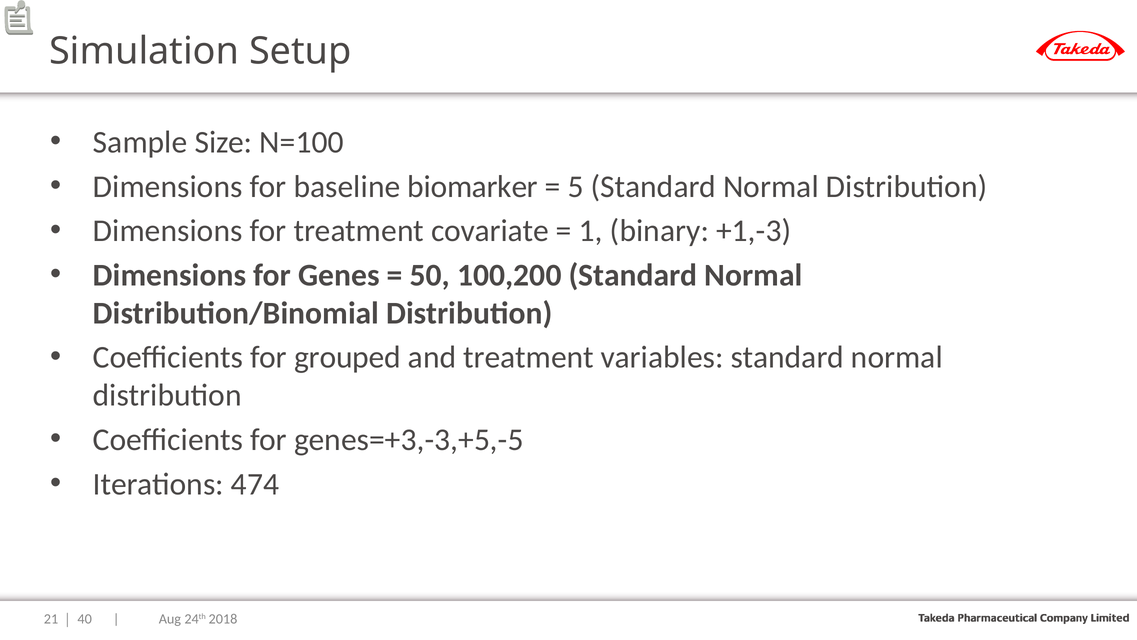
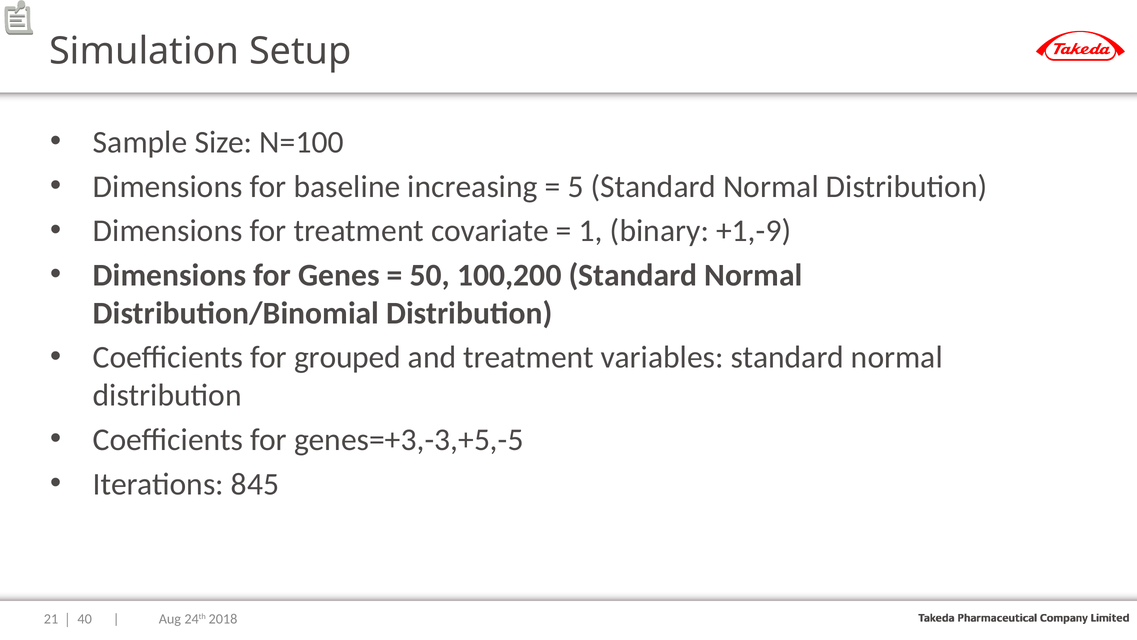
biomarker: biomarker -> increasing
+1,-3: +1,-3 -> +1,-9
474: 474 -> 845
